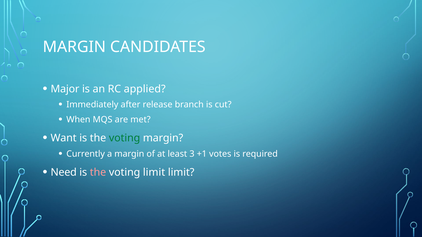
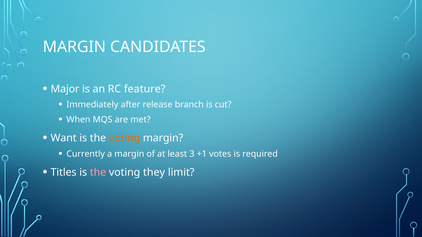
applied: applied -> feature
voting at (125, 138) colour: green -> orange
Need: Need -> Titles
voting limit: limit -> they
